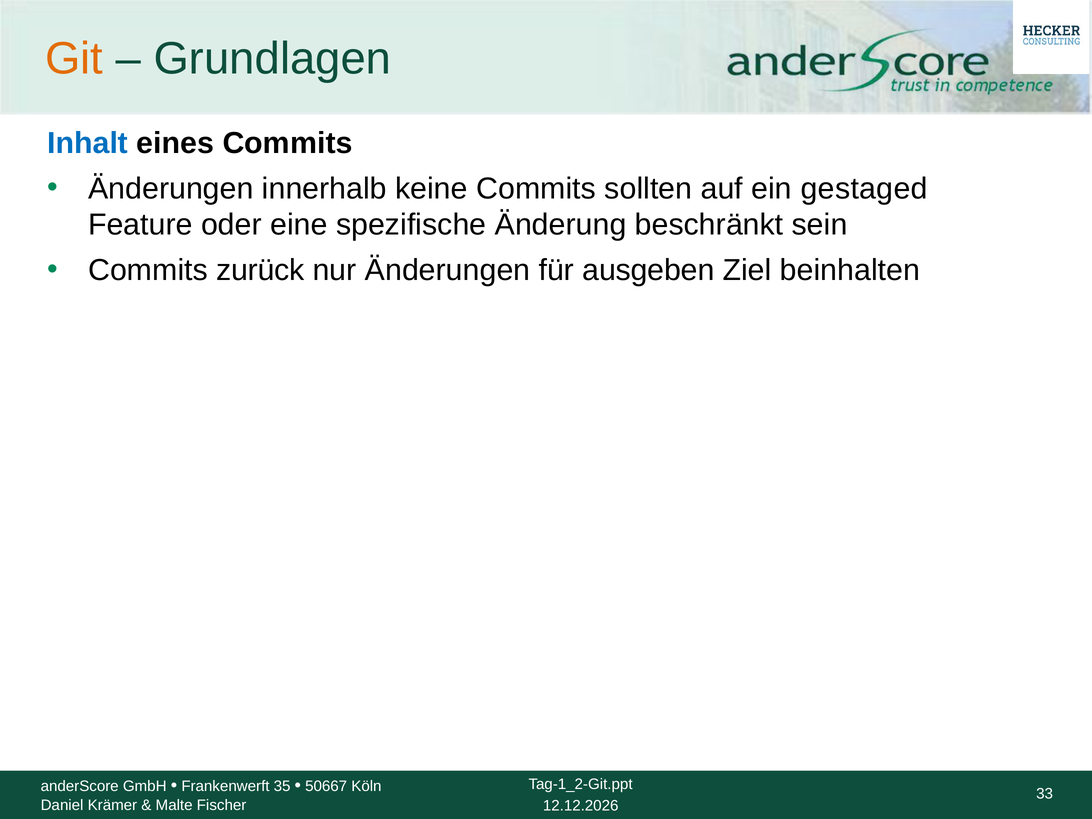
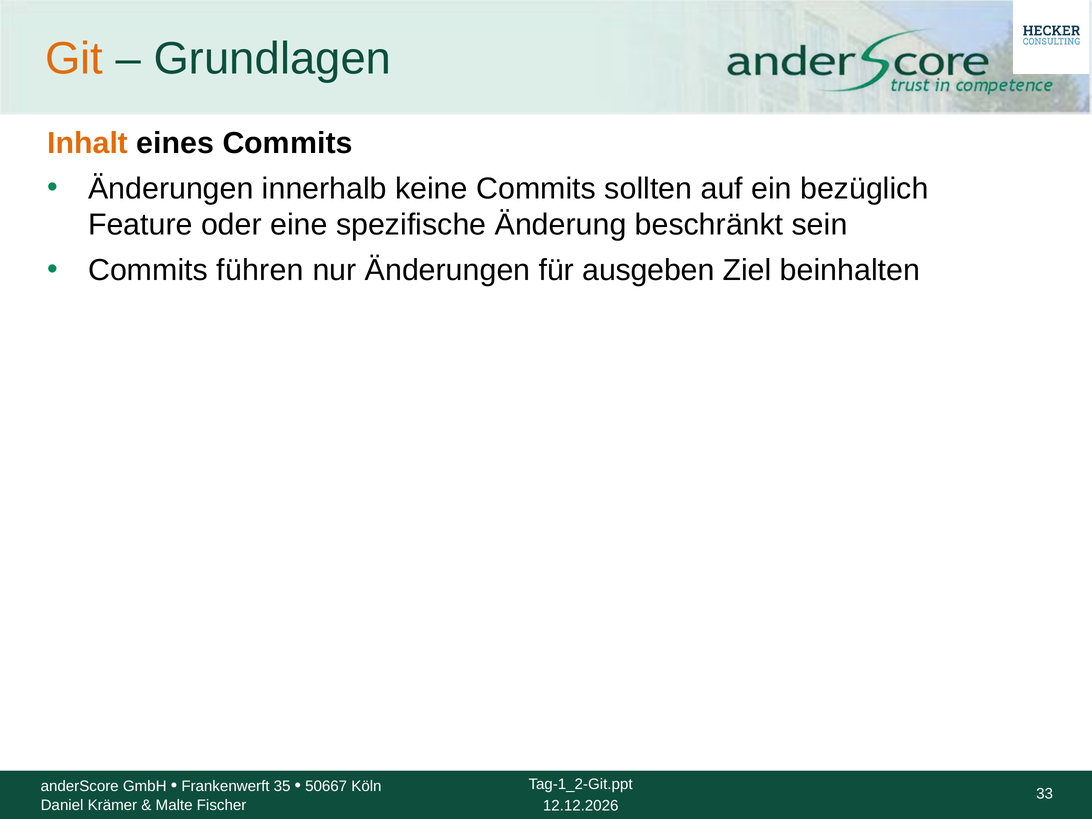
Inhalt colour: blue -> orange
gestaged: gestaged -> bezüglich
zurück: zurück -> führen
